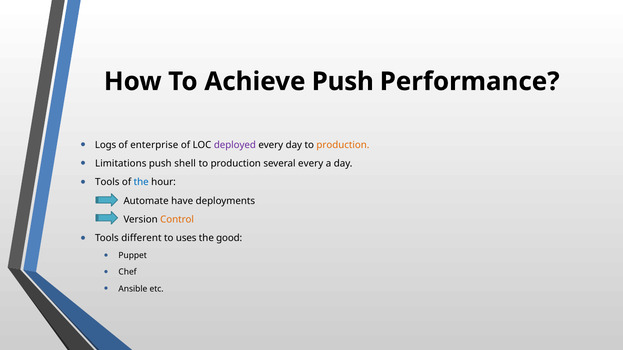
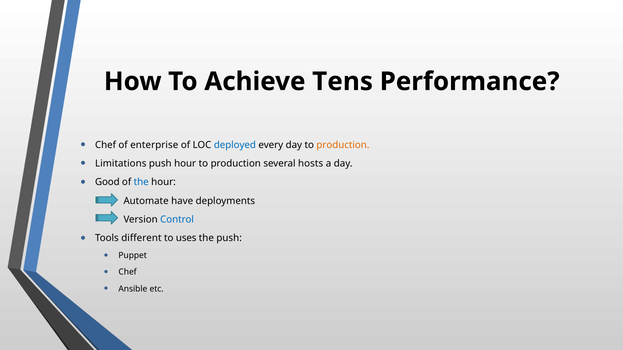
Achieve Push: Push -> Tens
Logs at (106, 145): Logs -> Chef
deployed colour: purple -> blue
push shell: shell -> hour
several every: every -> hosts
Tools at (107, 182): Tools -> Good
Control colour: orange -> blue
the good: good -> push
